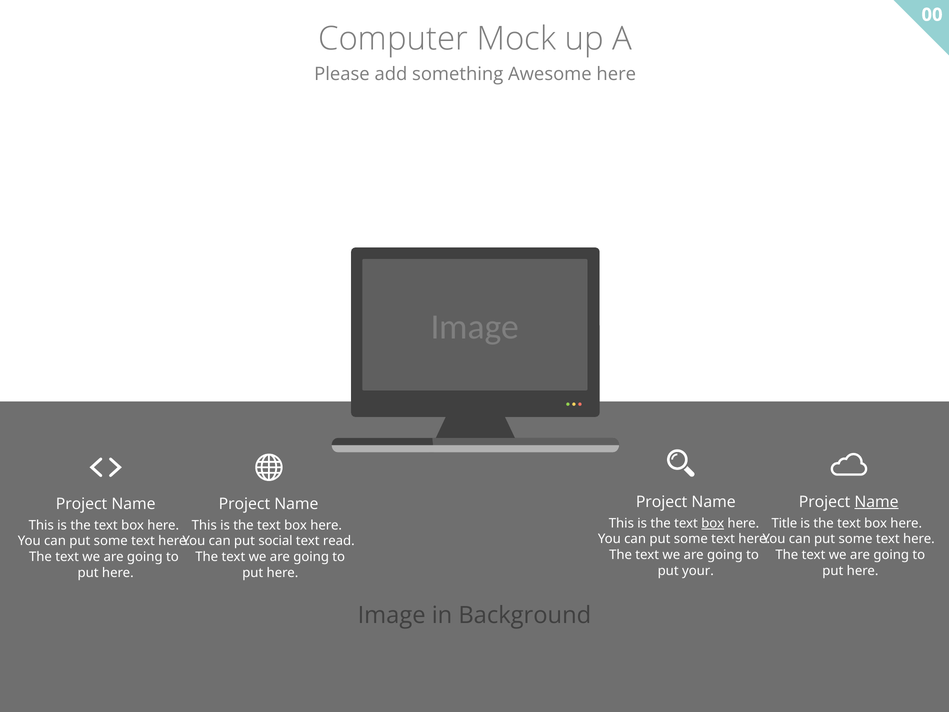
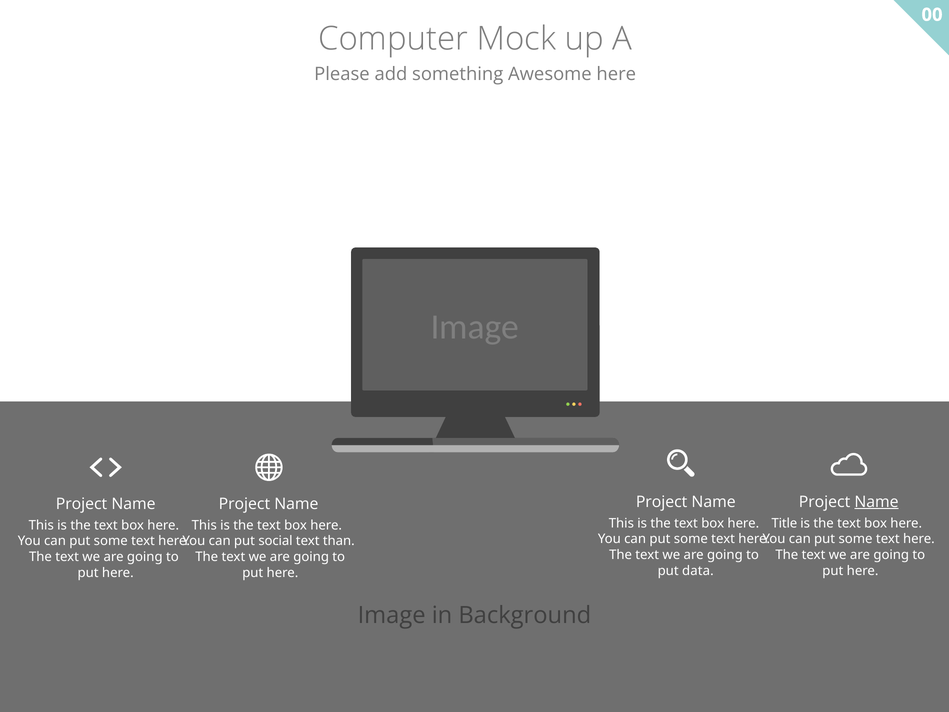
box at (713, 523) underline: present -> none
read: read -> than
your: your -> data
